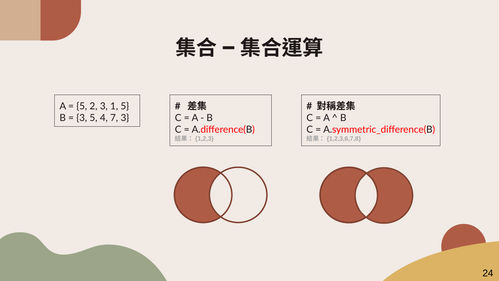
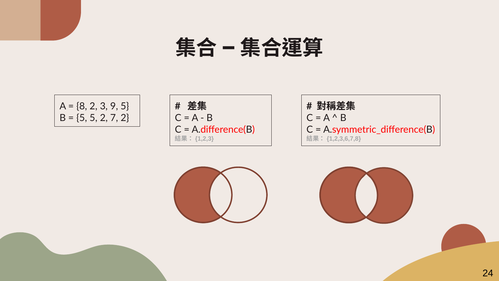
5 at (82, 106): 5 -> 8
1: 1 -> 9
3 at (82, 118): 3 -> 5
5 4: 4 -> 2
7 3: 3 -> 2
